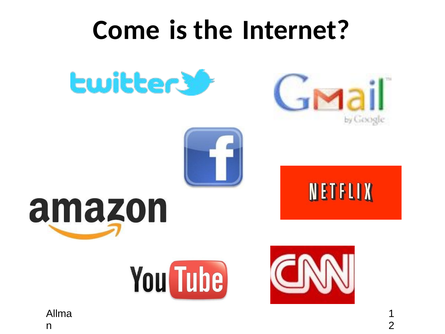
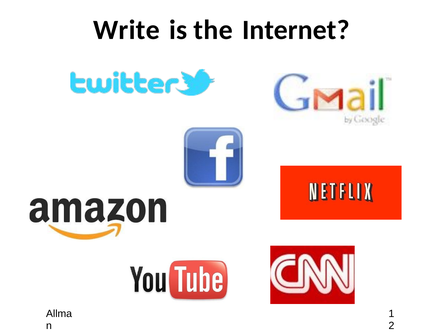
Come: Come -> Write
